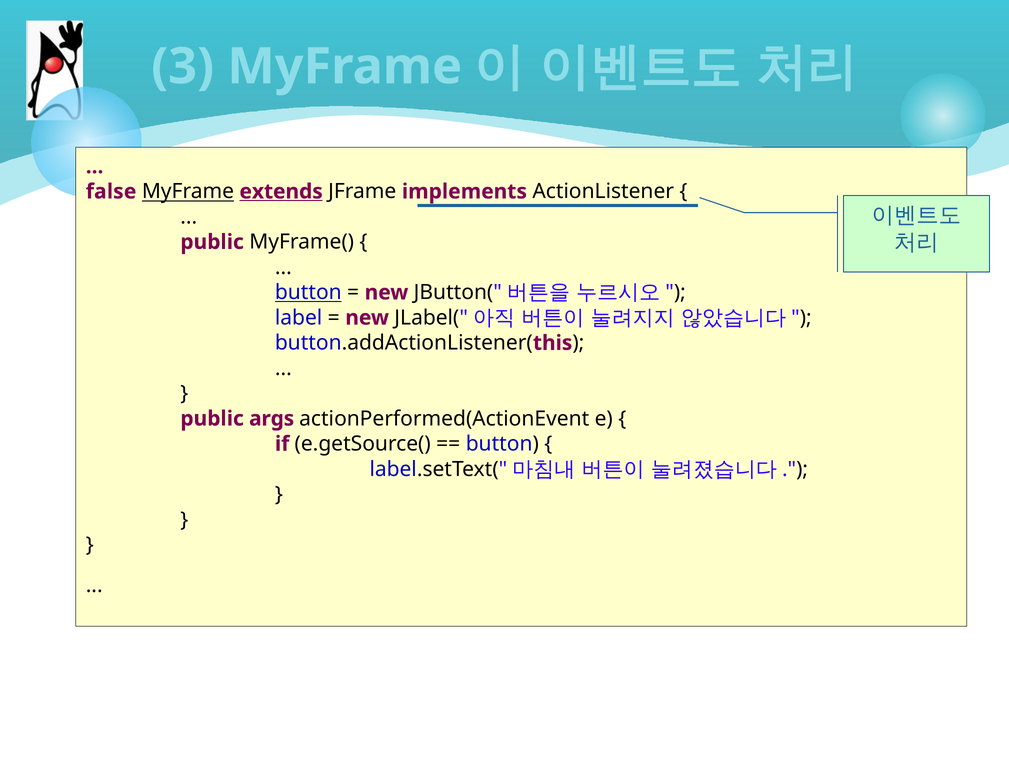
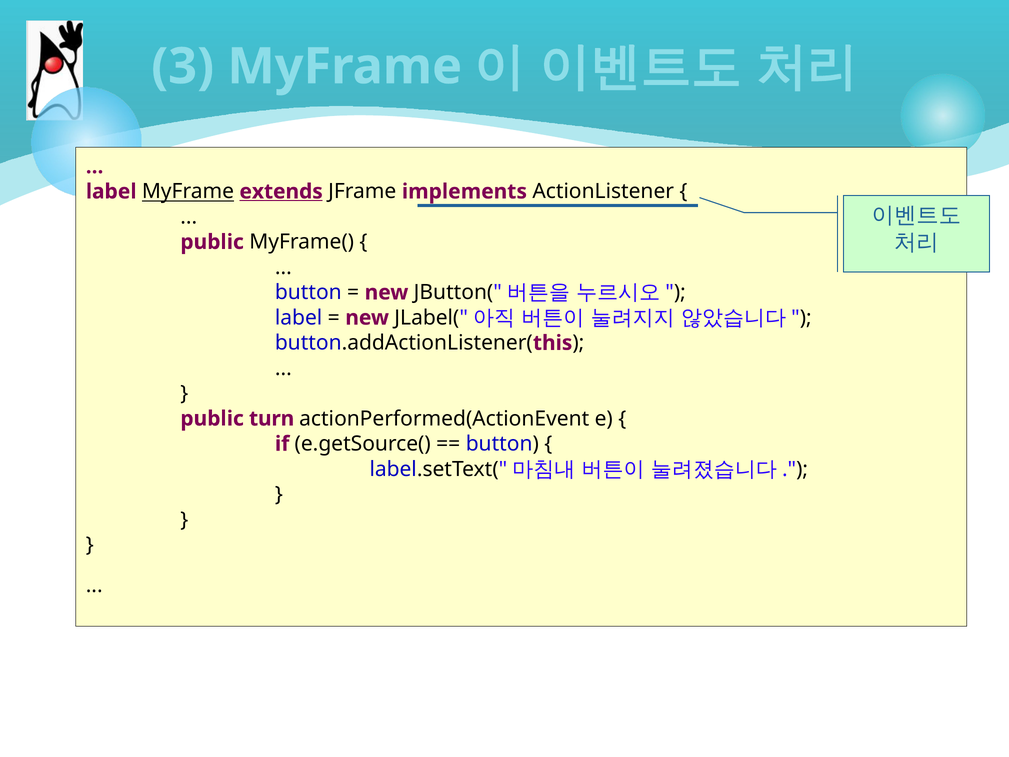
false at (111, 191): false -> label
button at (308, 292) underline: present -> none
args: args -> turn
